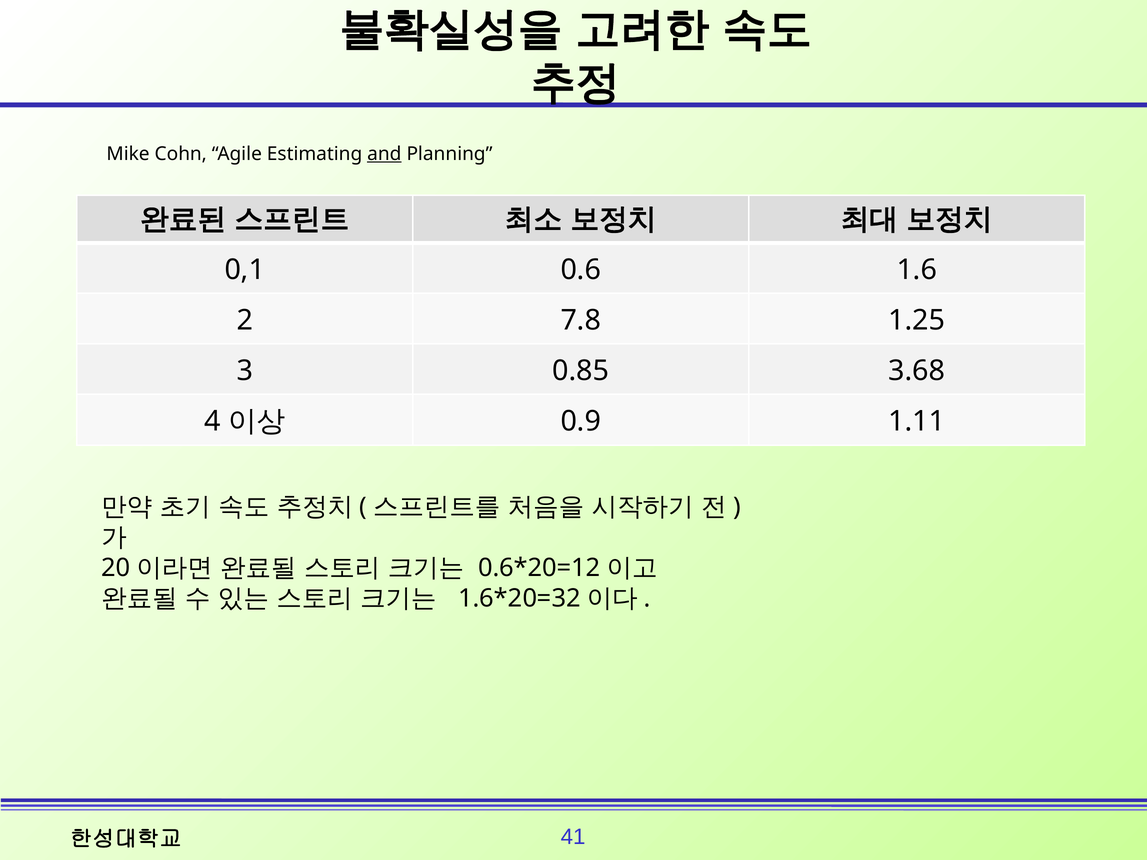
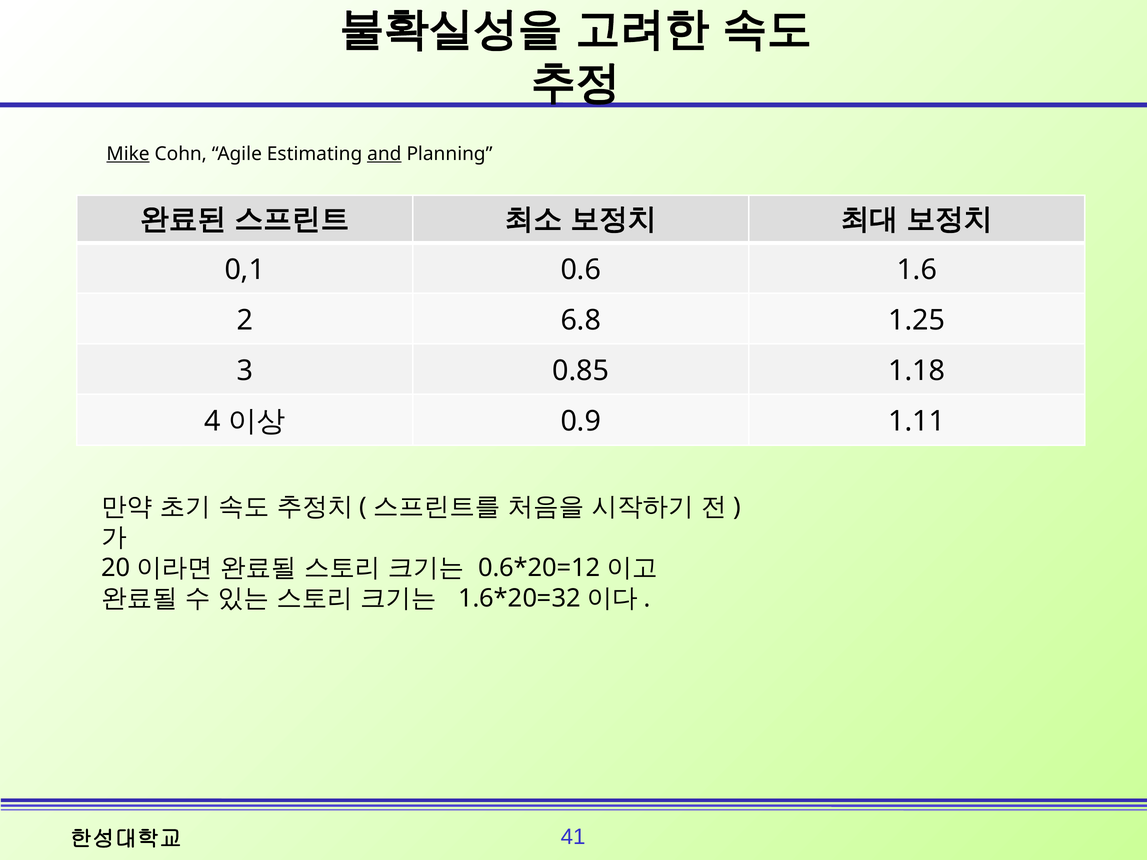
Mike underline: none -> present
7.8: 7.8 -> 6.8
3.68: 3.68 -> 1.18
